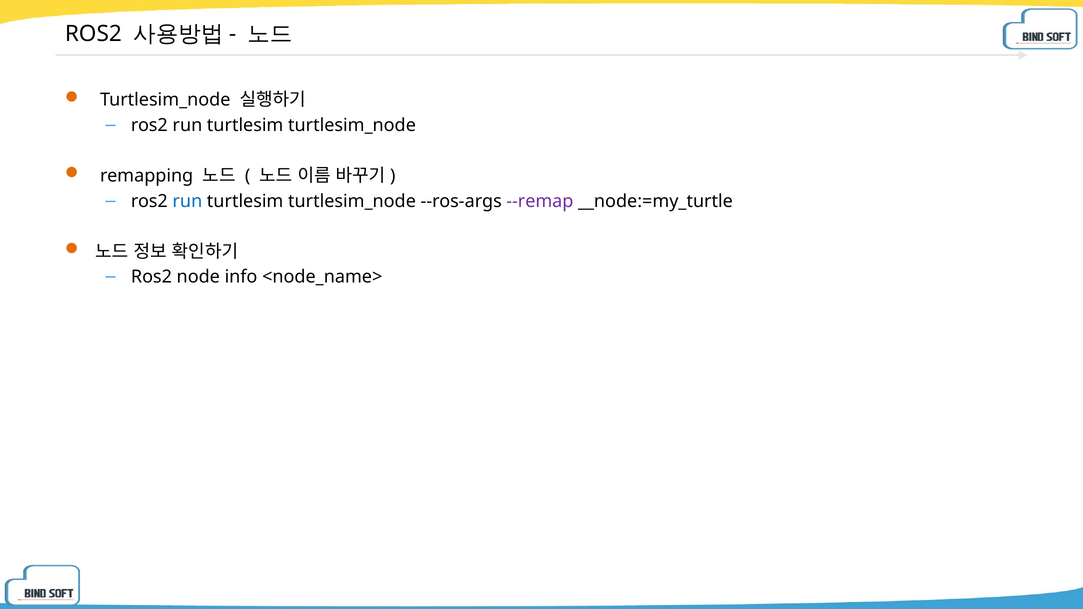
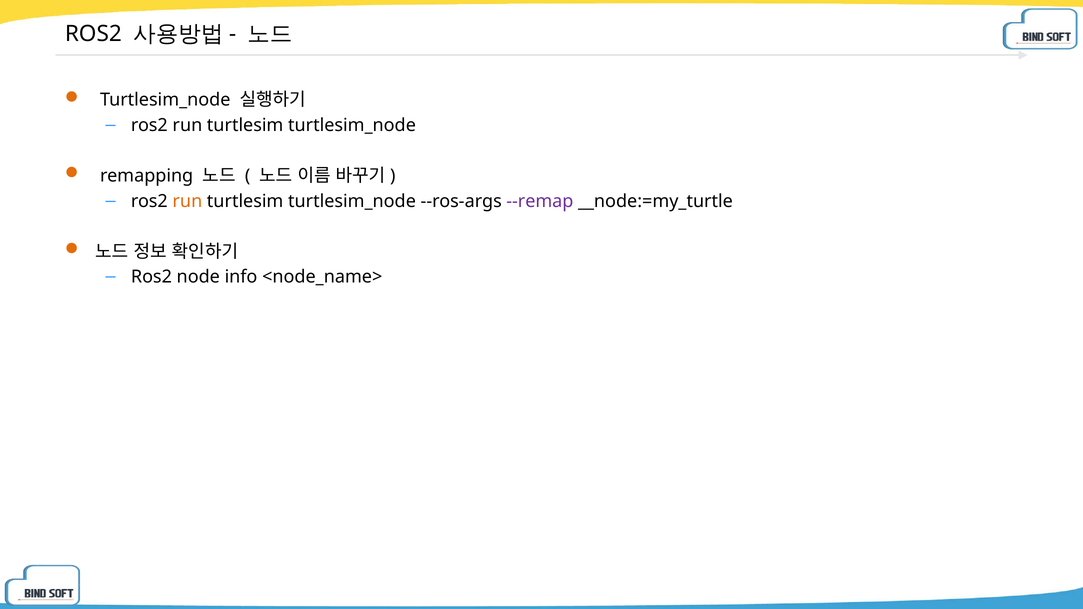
run at (187, 201) colour: blue -> orange
